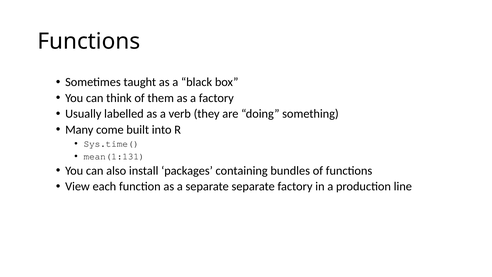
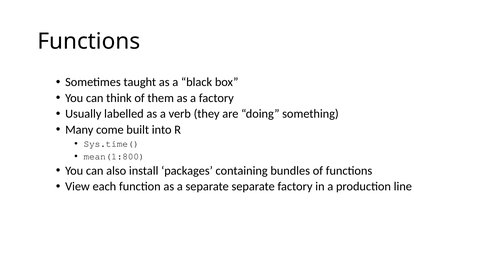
mean(1:131: mean(1:131 -> mean(1:800
